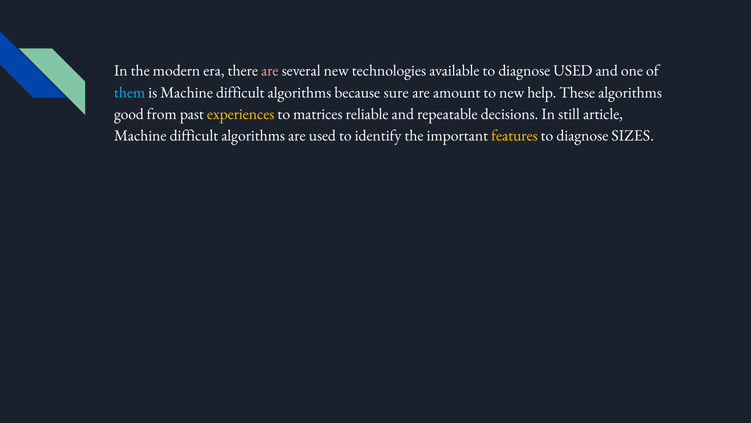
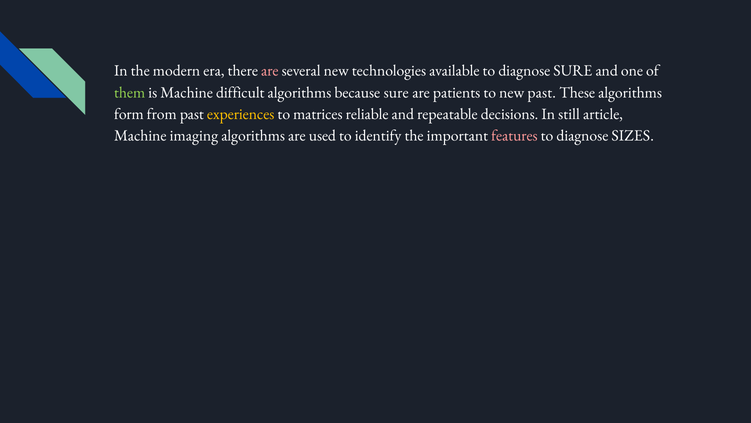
diagnose USED: USED -> SURE
them colour: light blue -> light green
amount: amount -> patients
new help: help -> past
good: good -> form
difficult at (194, 135): difficult -> imaging
features colour: yellow -> pink
